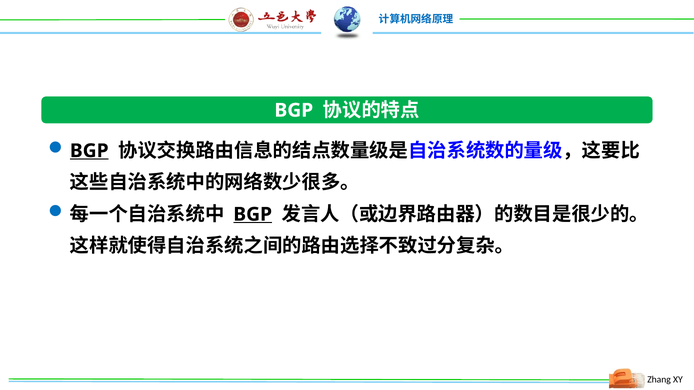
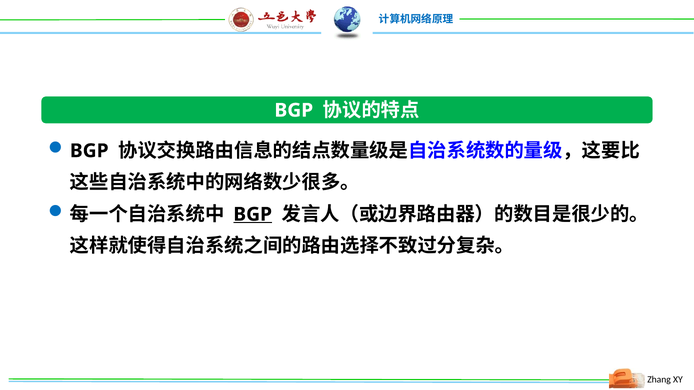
BGP at (89, 151) underline: present -> none
